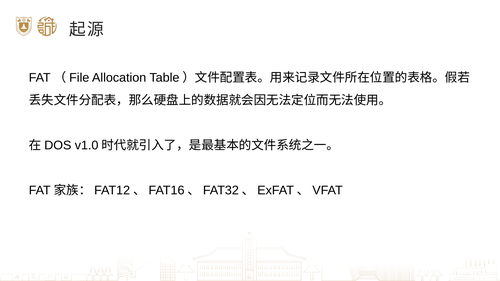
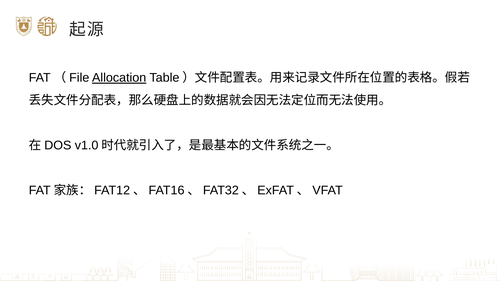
Allocation underline: none -> present
